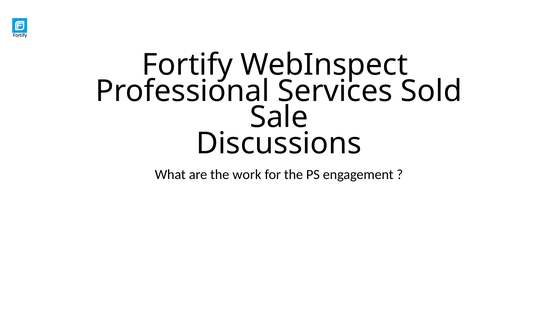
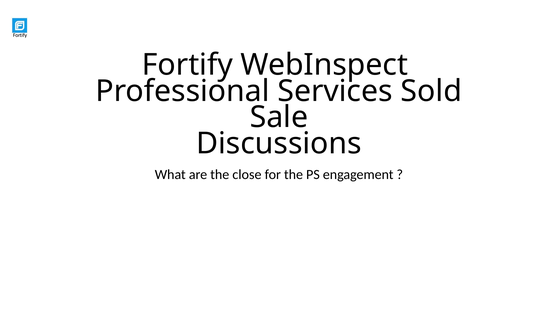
work: work -> close
